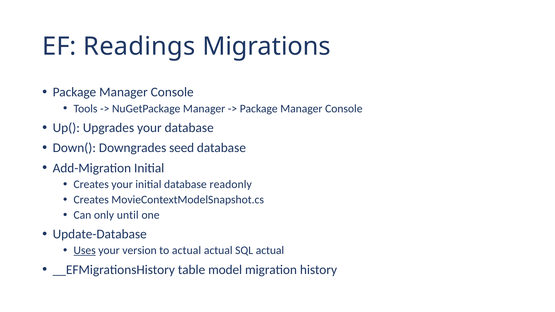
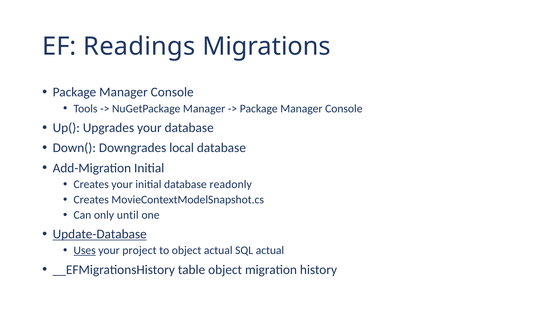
seed: seed -> local
Update-Database underline: none -> present
version: version -> project
to actual: actual -> object
table model: model -> object
